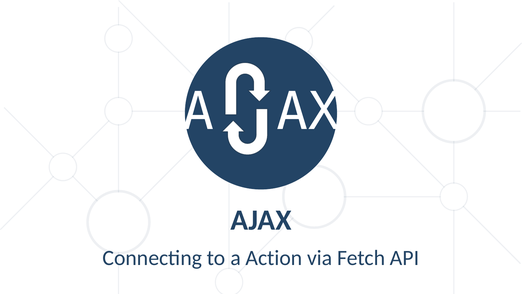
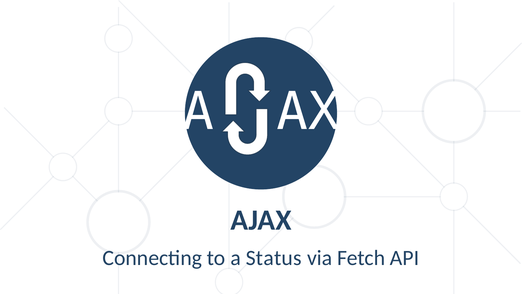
Action: Action -> Status
